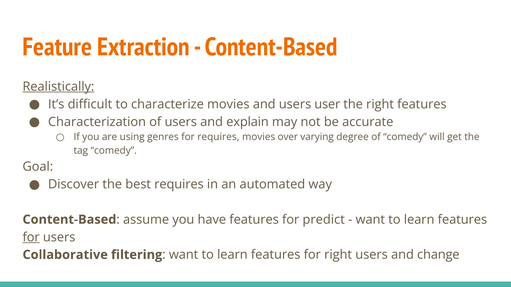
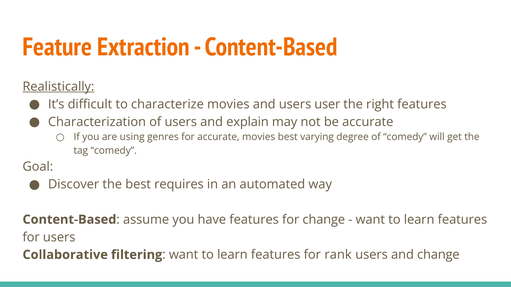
for requires: requires -> accurate
movies over: over -> best
for predict: predict -> change
for at (31, 238) underline: present -> none
for right: right -> rank
